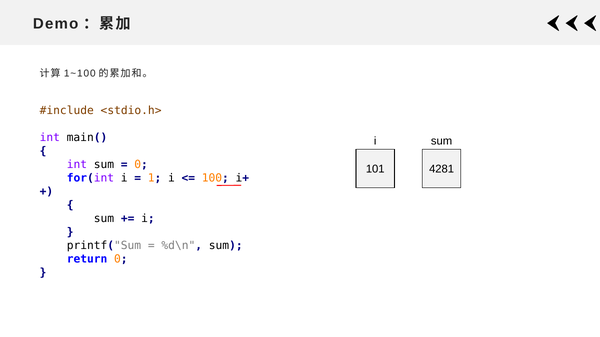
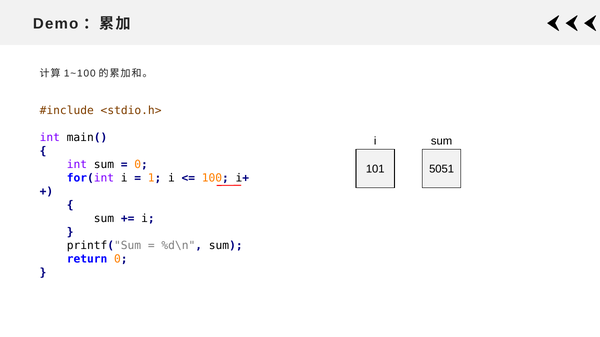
4281: 4281 -> 5051
